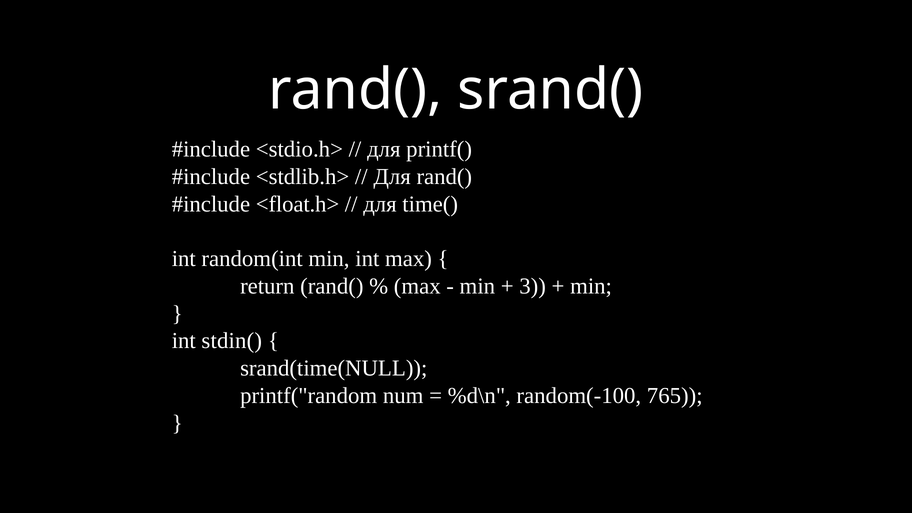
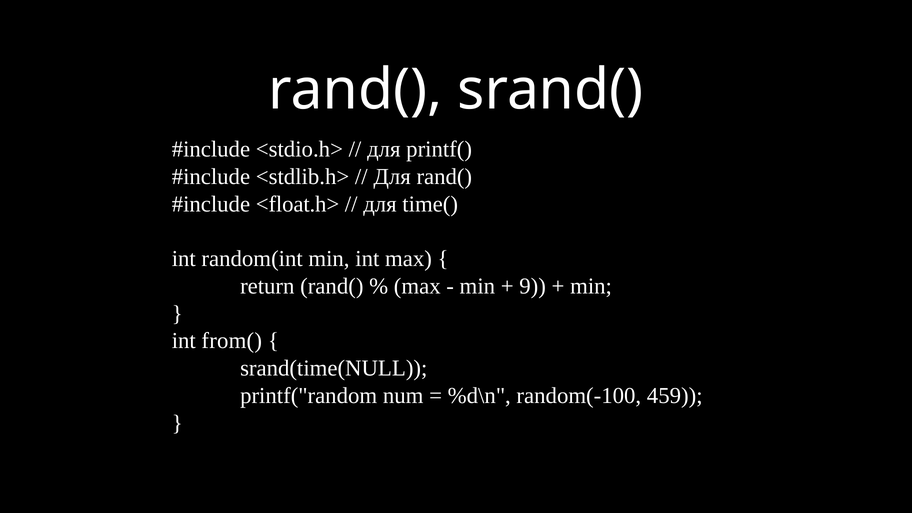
3: 3 -> 9
stdin(: stdin( -> from(
765: 765 -> 459
